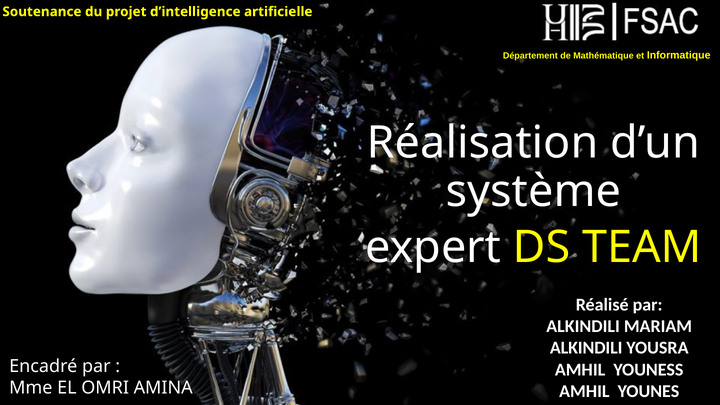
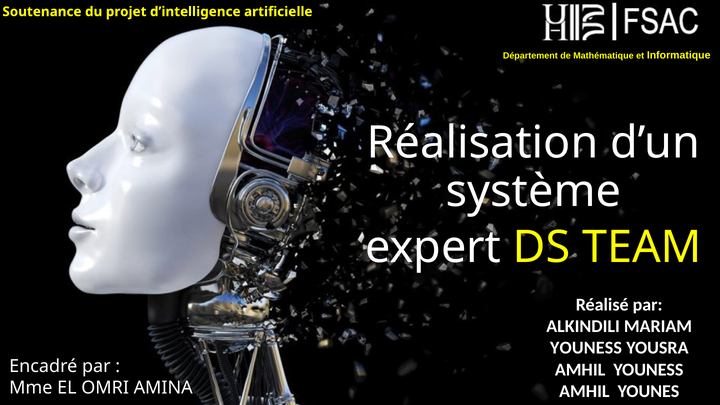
ALKINDILI at (586, 348): ALKINDILI -> YOUNESS
